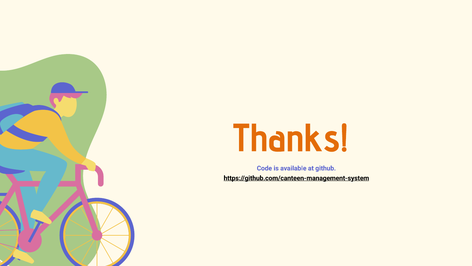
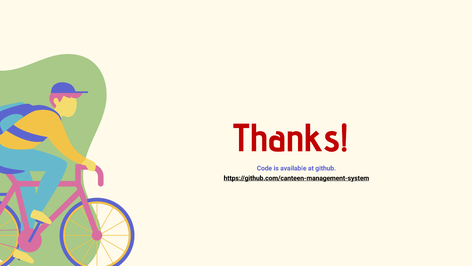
Thanks colour: orange -> red
